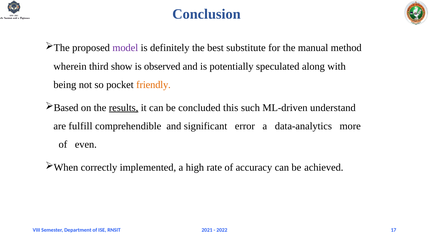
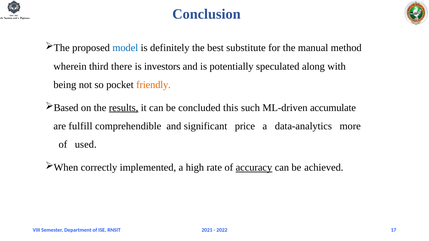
model colour: purple -> blue
show: show -> there
observed: observed -> investors
understand: understand -> accumulate
error: error -> price
even: even -> used
accuracy underline: none -> present
